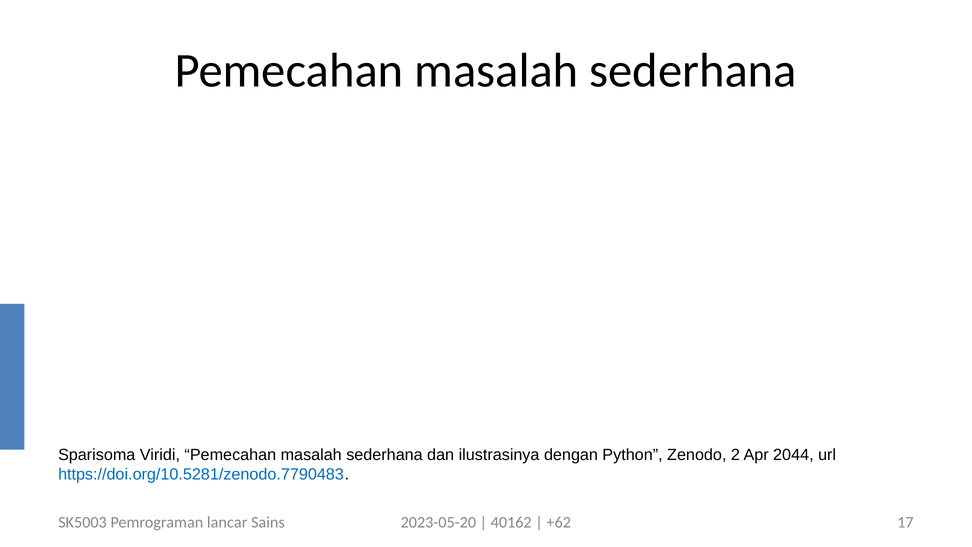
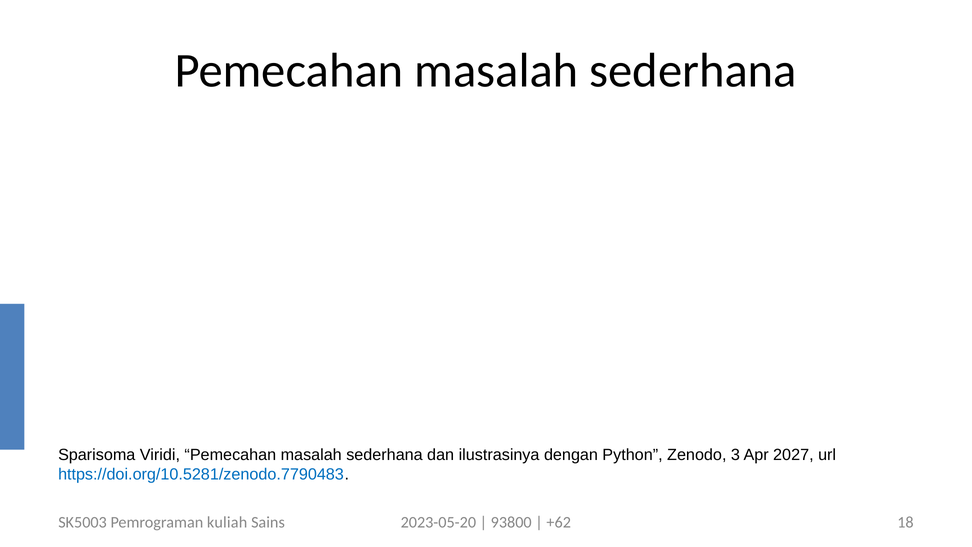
2: 2 -> 3
2044: 2044 -> 2027
lancar: lancar -> kuliah
40162: 40162 -> 93800
17: 17 -> 18
